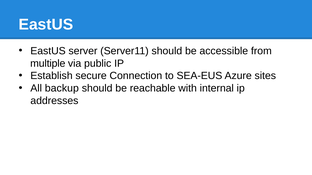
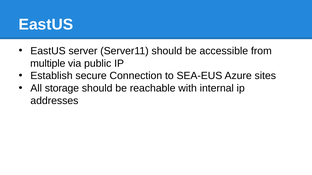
backup: backup -> storage
